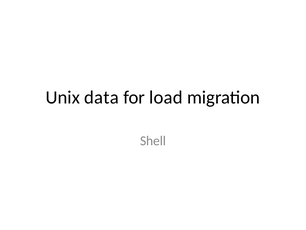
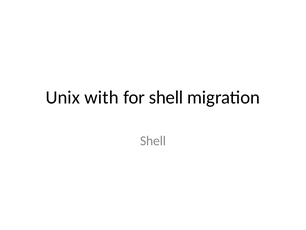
data: data -> with
for load: load -> shell
